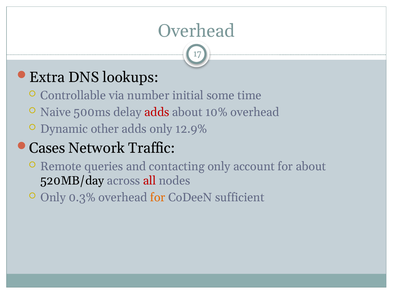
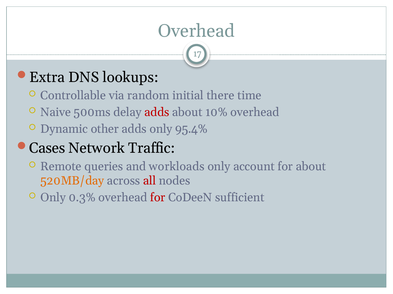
number: number -> random
some: some -> there
12.9%: 12.9% -> 95.4%
contacting: contacting -> workloads
520MB/day colour: black -> orange
for at (158, 198) colour: orange -> red
